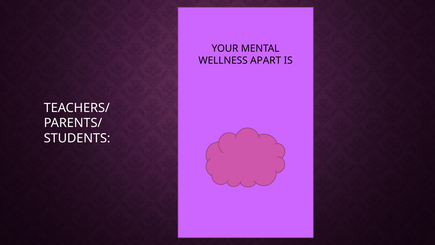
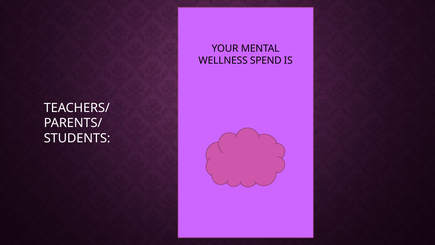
APART: APART -> SPEND
